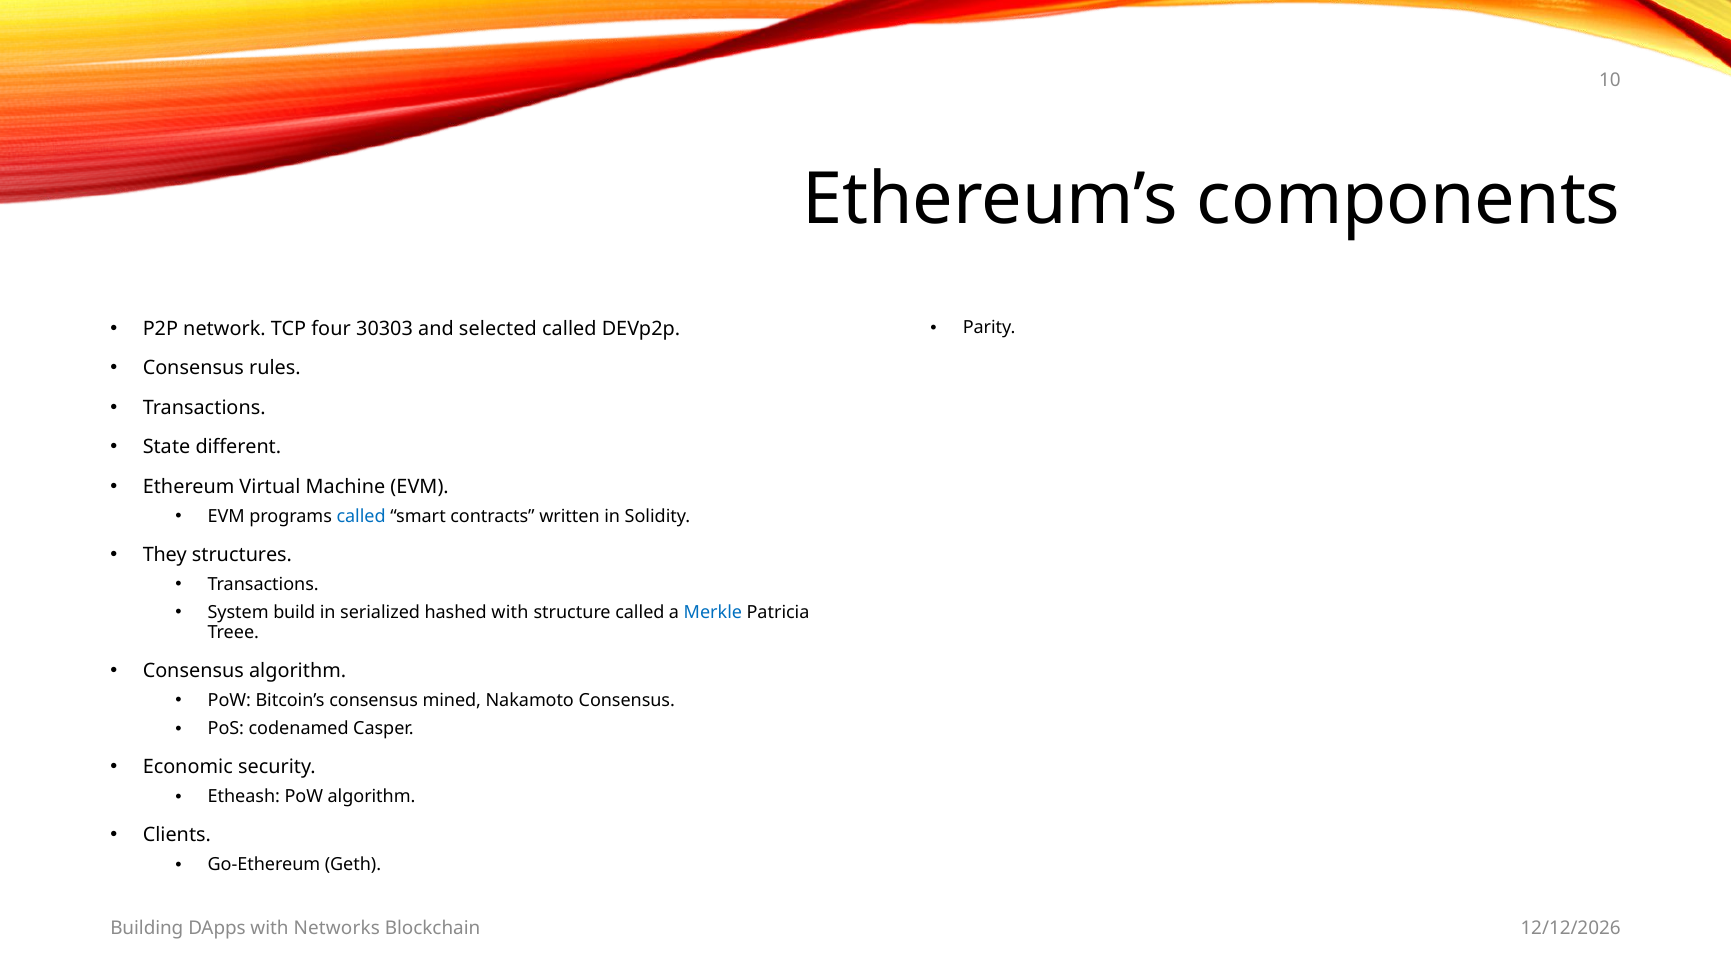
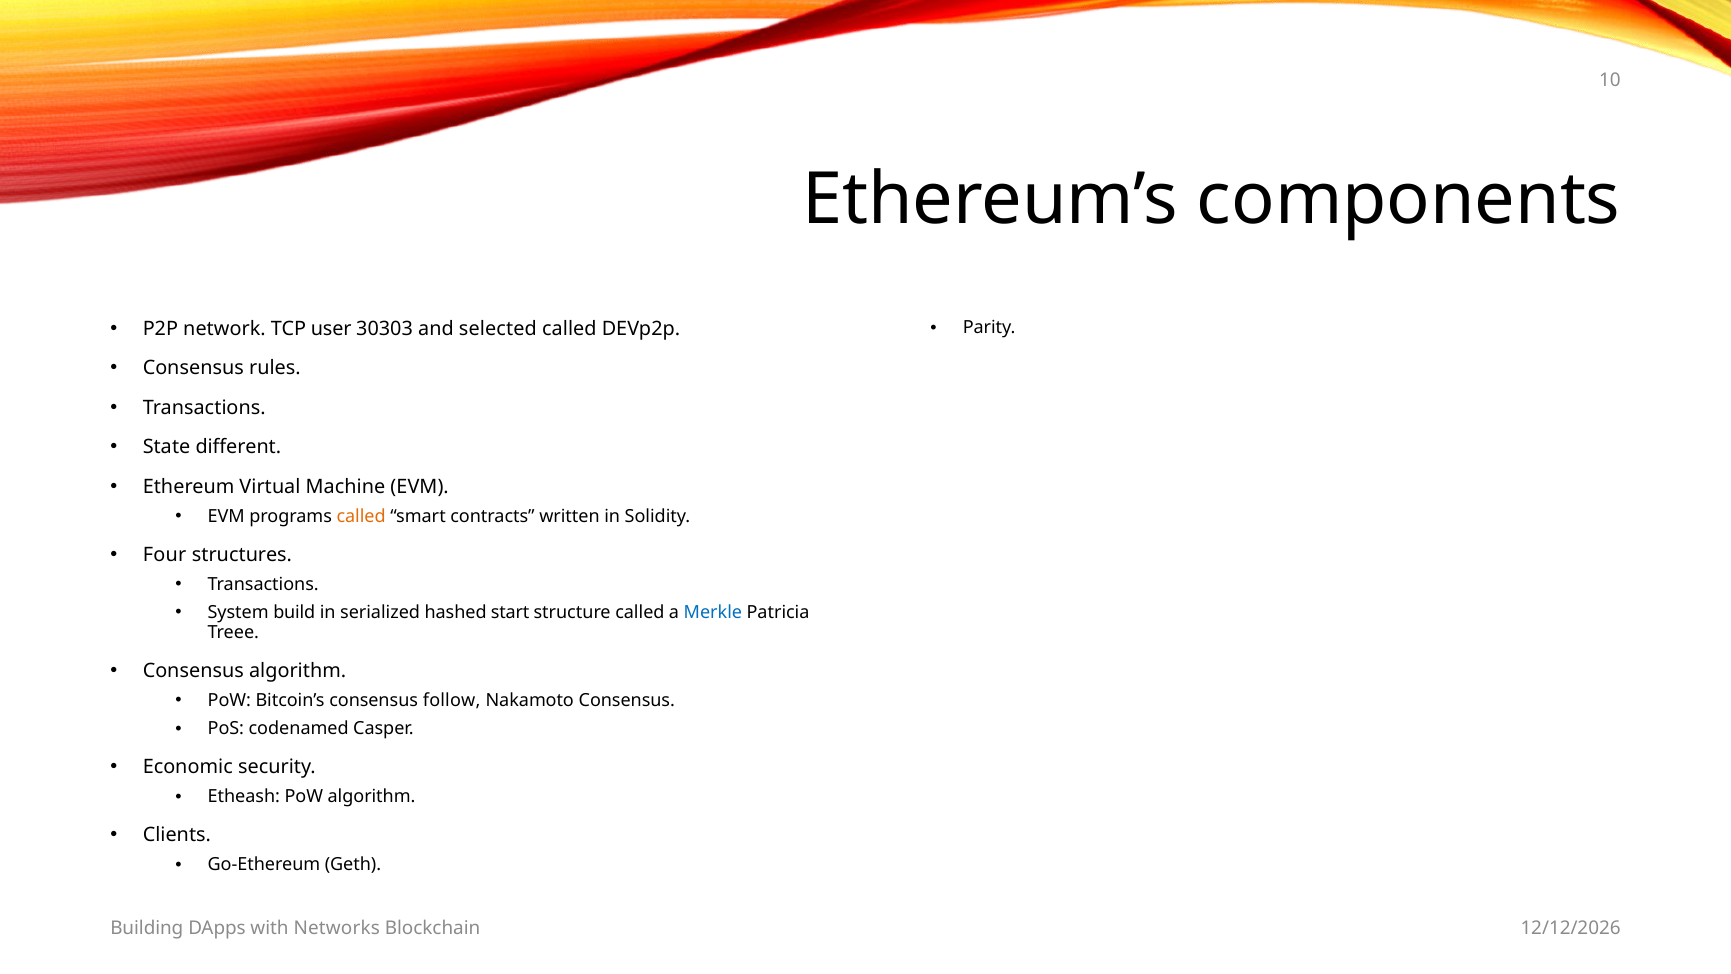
four: four -> user
called at (361, 516) colour: blue -> orange
They: They -> Four
hashed with: with -> start
mined: mined -> follow
